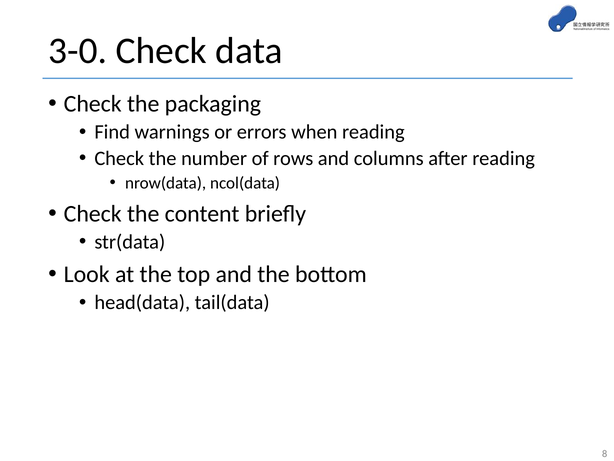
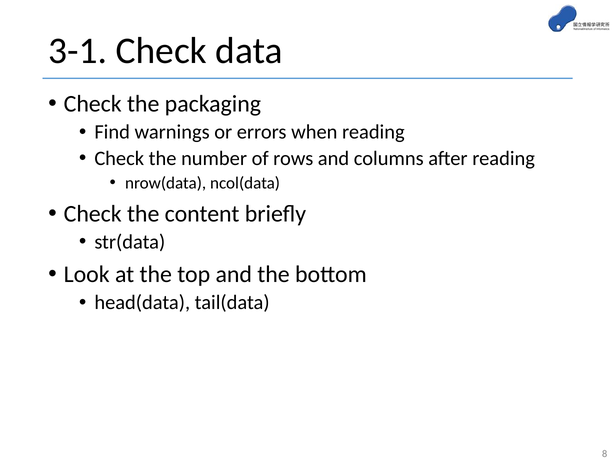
3-0: 3-0 -> 3-1
